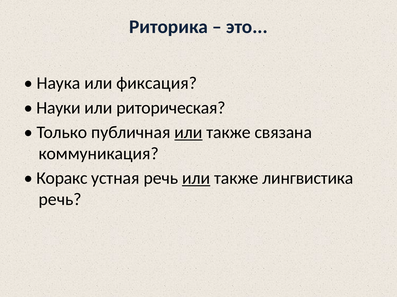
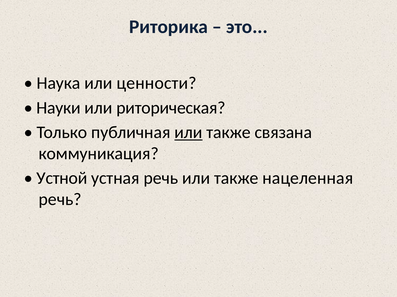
фиксация: фиксация -> ценности
Коракс: Коракс -> Устной
или at (196, 179) underline: present -> none
лингвистика: лингвистика -> нацеленная
